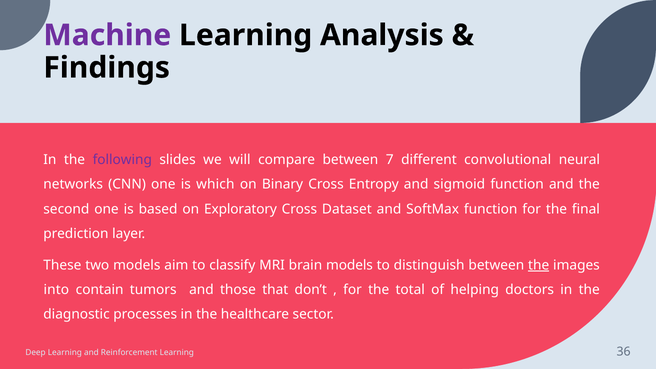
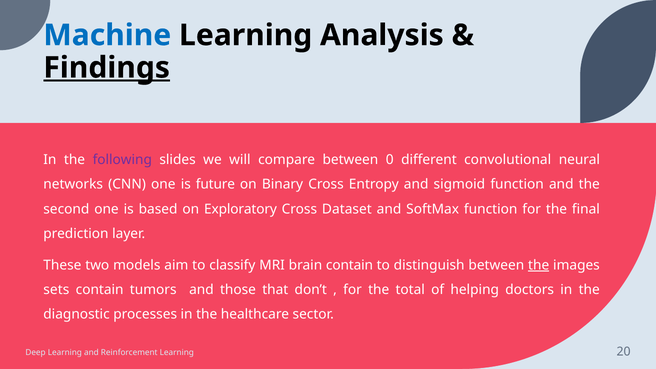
Machine colour: purple -> blue
Findings underline: none -> present
7: 7 -> 0
which: which -> future
brain models: models -> contain
into: into -> sets
36: 36 -> 20
